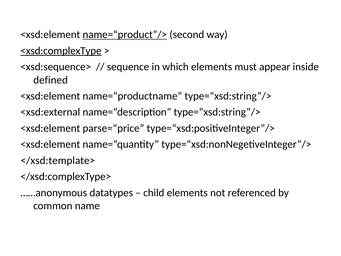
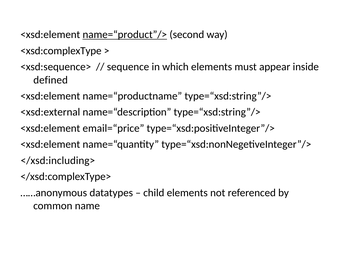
<xsd:complexType underline: present -> none
parse=“price: parse=“price -> email=“price
</xsd:template>: </xsd:template> -> </xsd:including>
